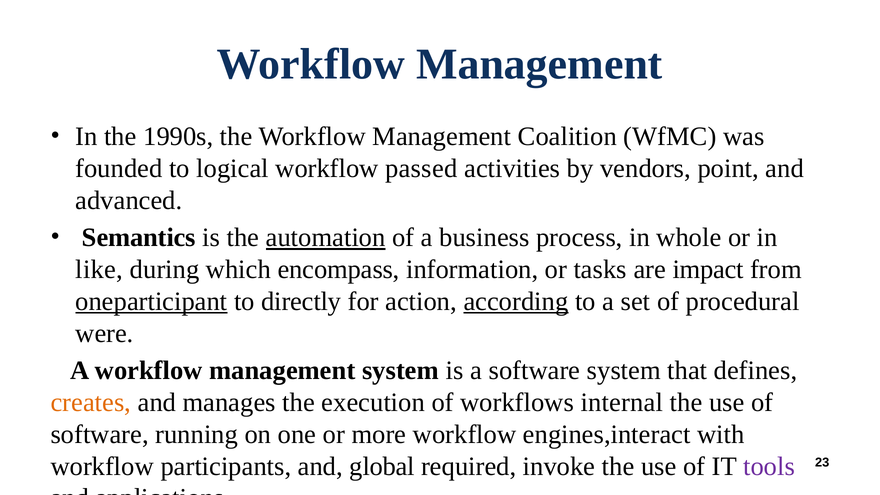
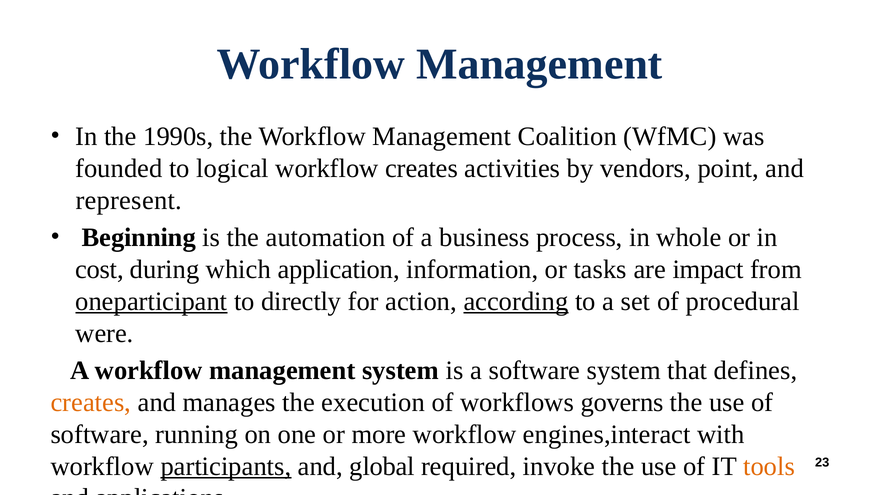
workflow passed: passed -> creates
advanced: advanced -> represent
Semantics: Semantics -> Beginning
automation underline: present -> none
like: like -> cost
encompass: encompass -> application
internal: internal -> governs
participants underline: none -> present
tools colour: purple -> orange
